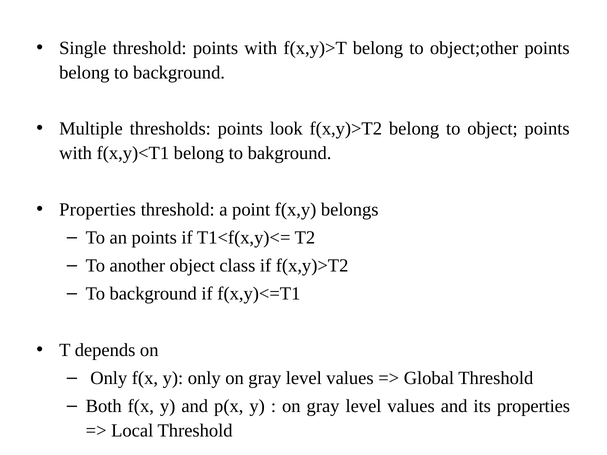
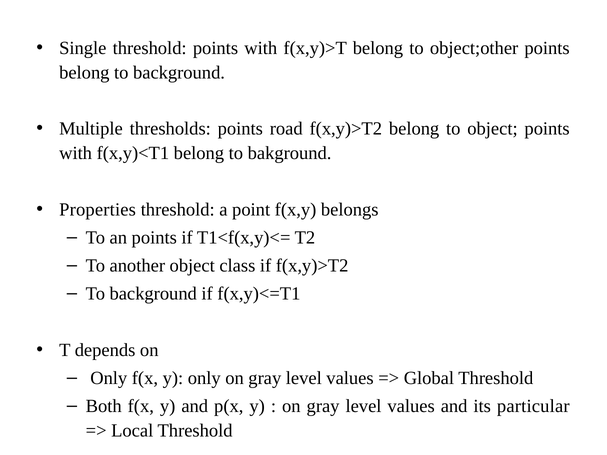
look: look -> road
its properties: properties -> particular
